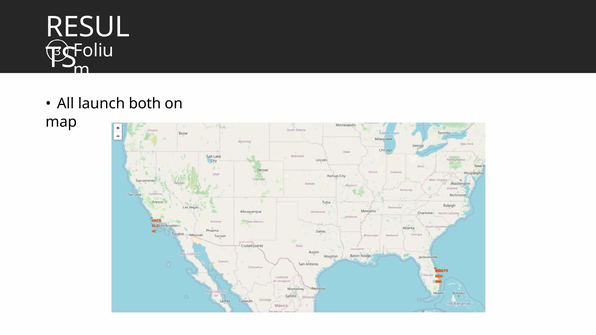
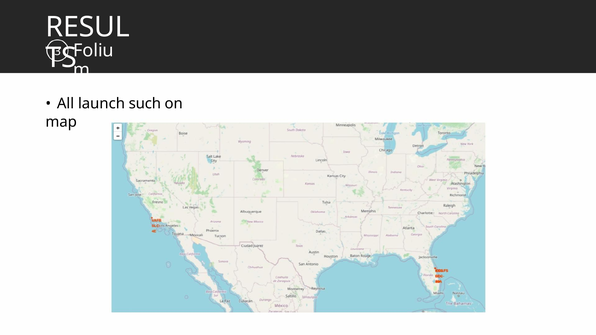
both: both -> such
